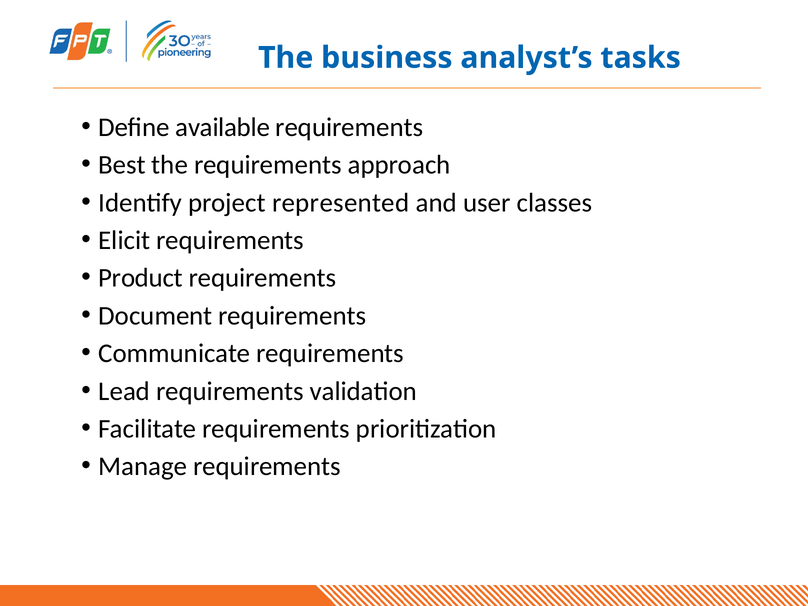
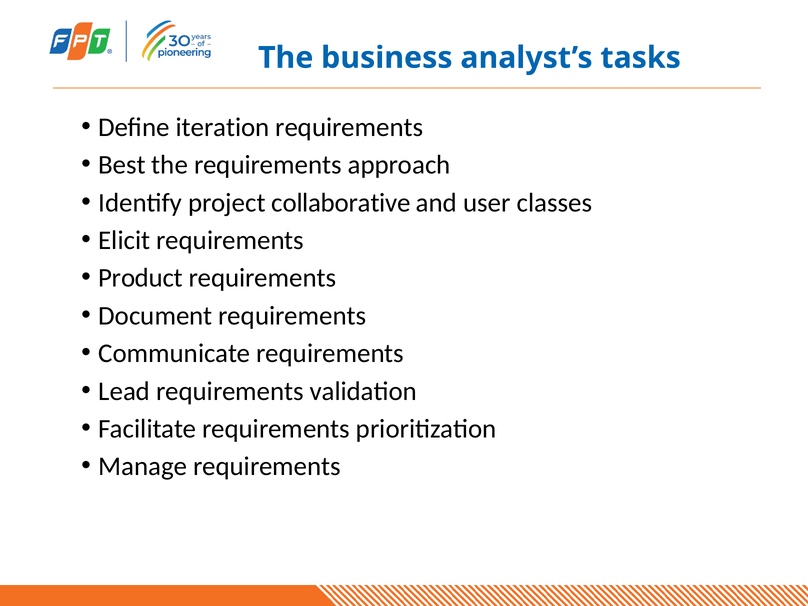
available: available -> iteration
represented: represented -> collaborative
